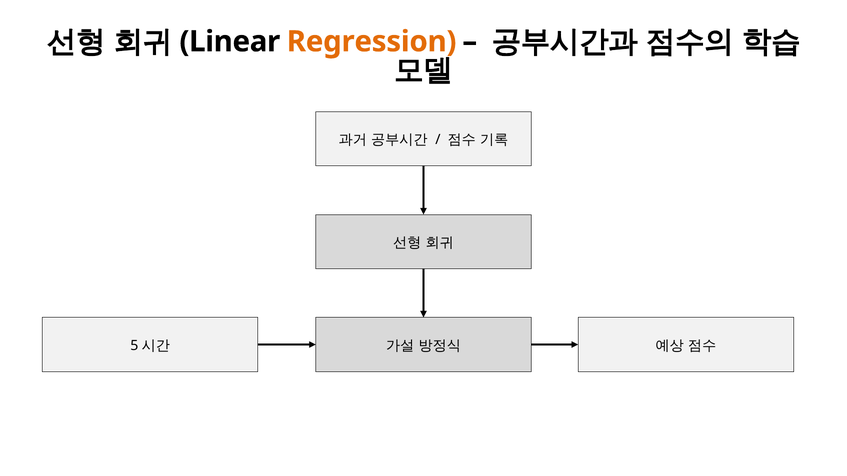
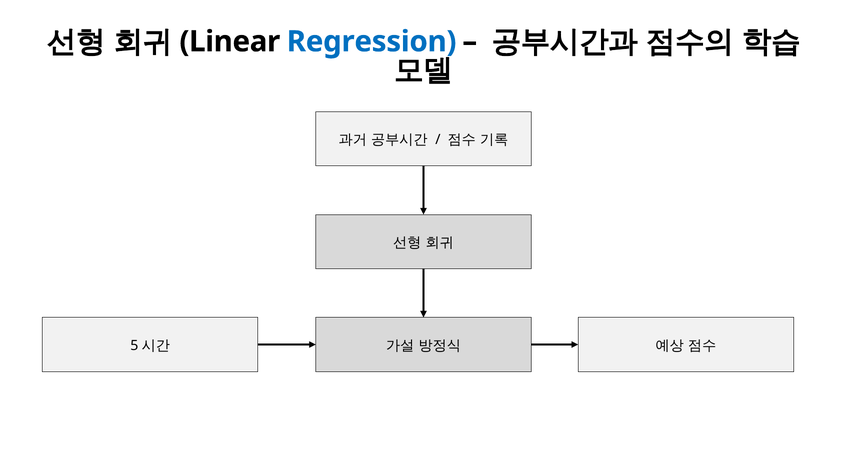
Regression colour: orange -> blue
